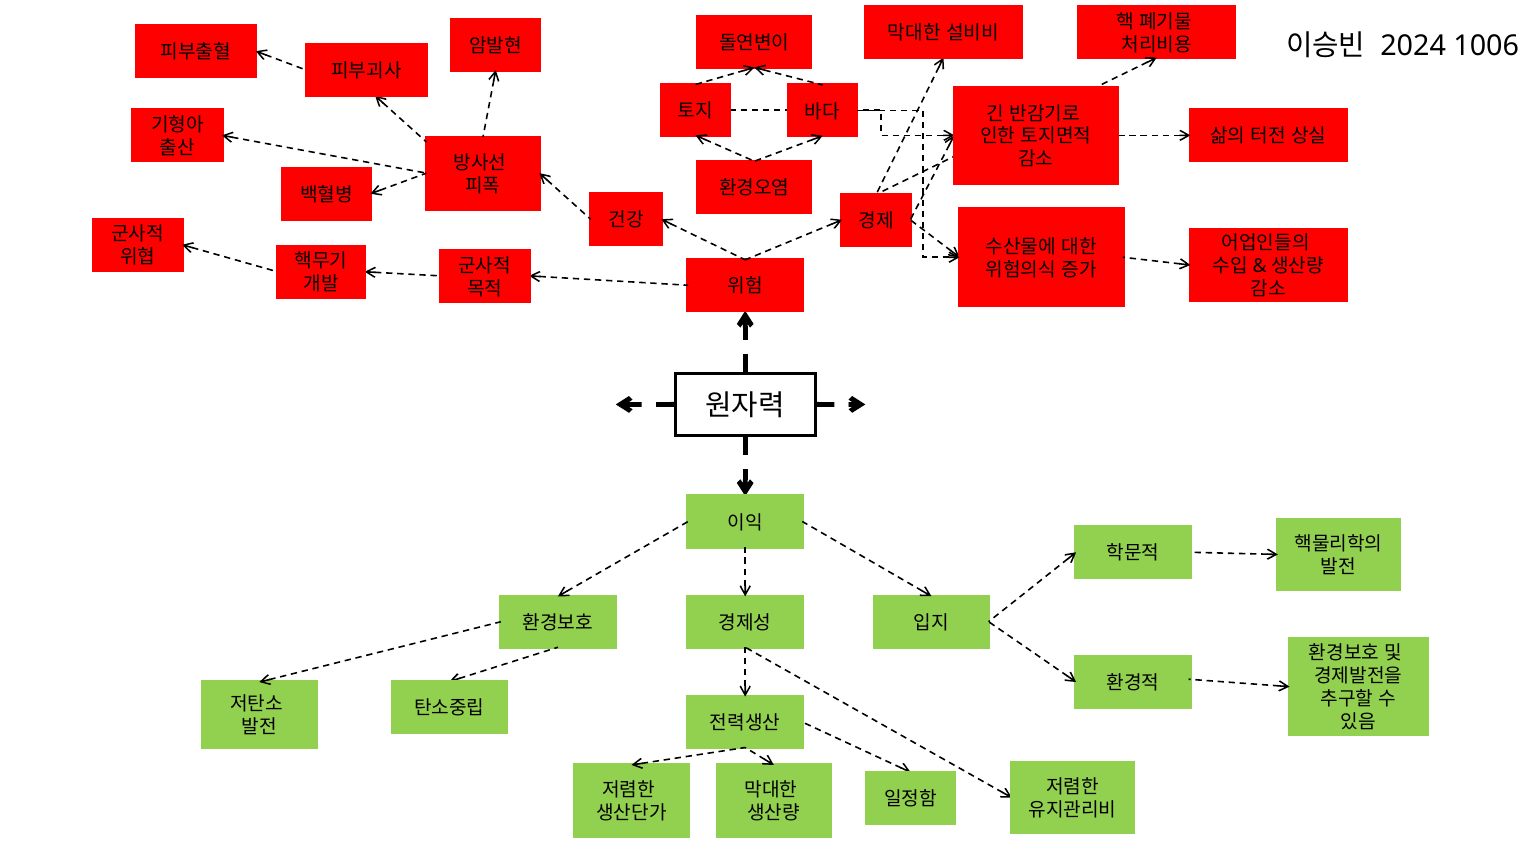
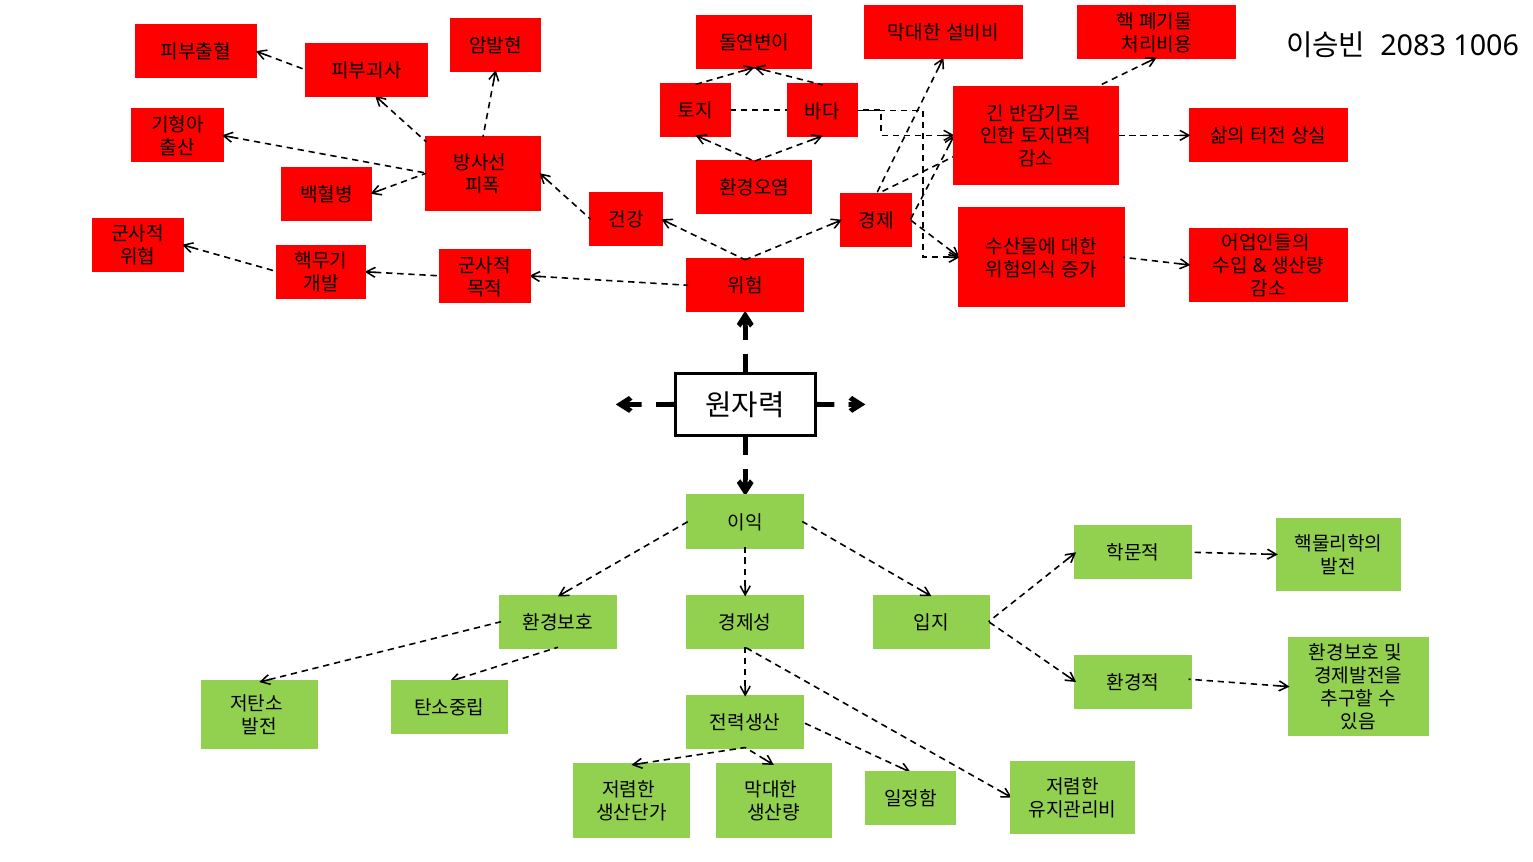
2024: 2024 -> 2083
